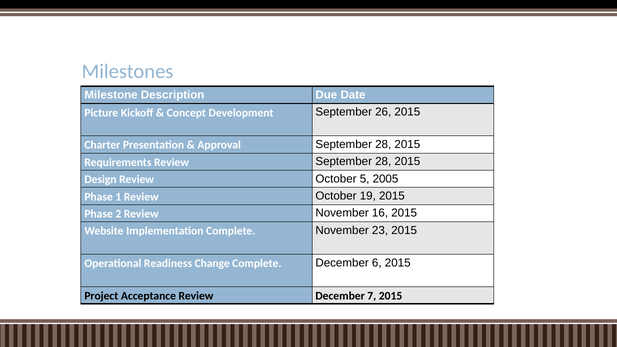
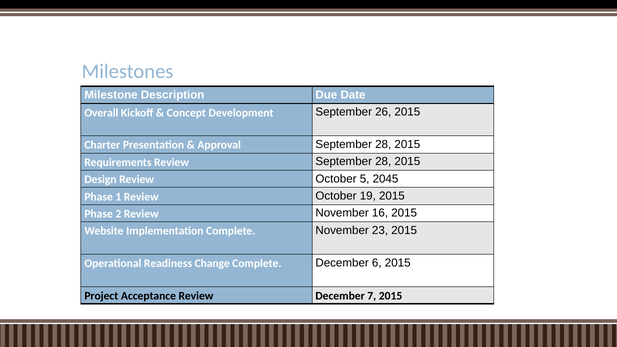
Picture: Picture -> Overall
2005: 2005 -> 2045
